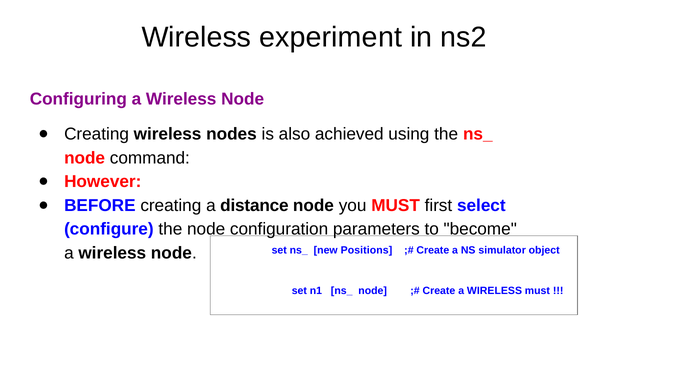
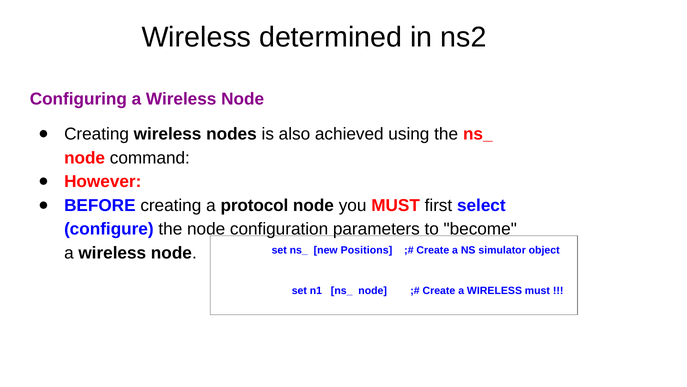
experiment: experiment -> determined
distance: distance -> protocol
